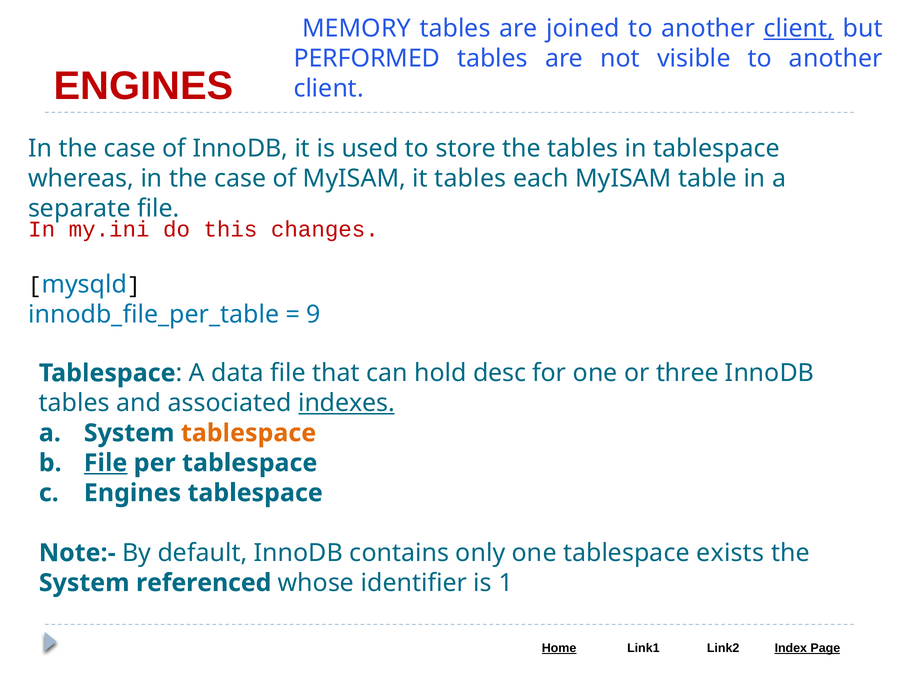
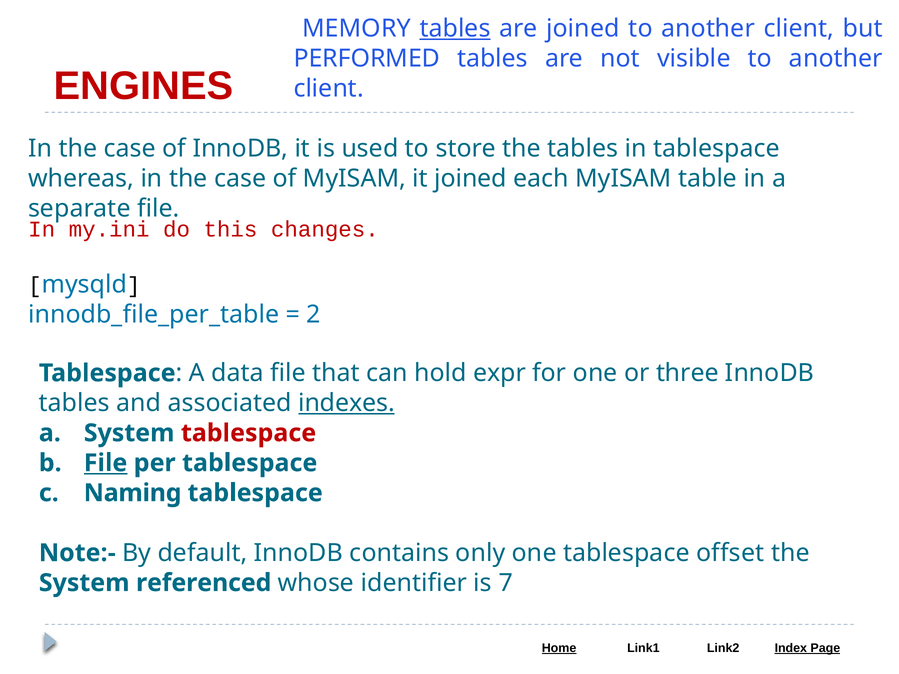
tables at (455, 29) underline: none -> present
client at (799, 29) underline: present -> none
it tables: tables -> joined
9: 9 -> 2
desc: desc -> expr
tablespace at (249, 433) colour: orange -> red
Engines at (132, 493): Engines -> Naming
exists: exists -> offset
1: 1 -> 7
